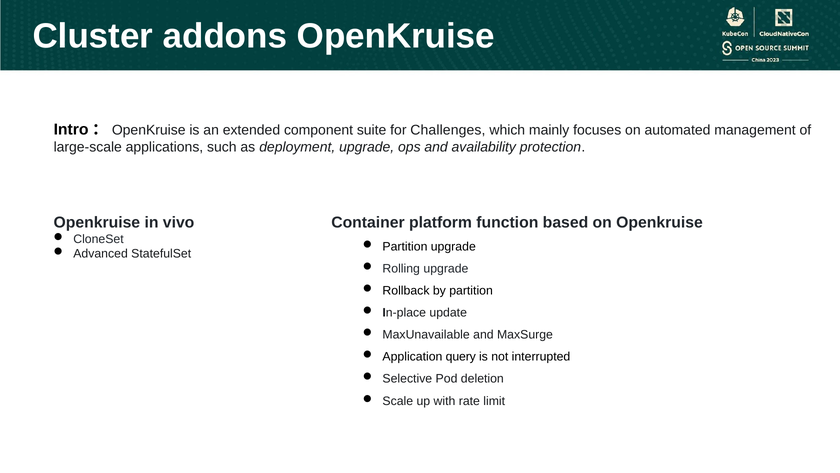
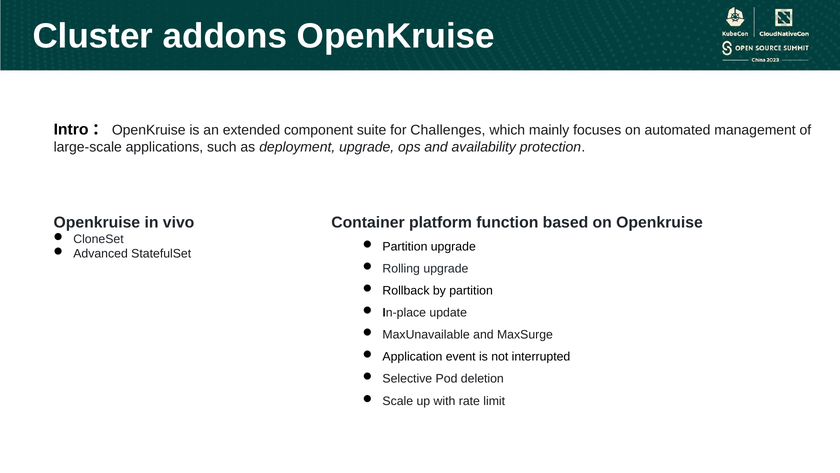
query: query -> event
